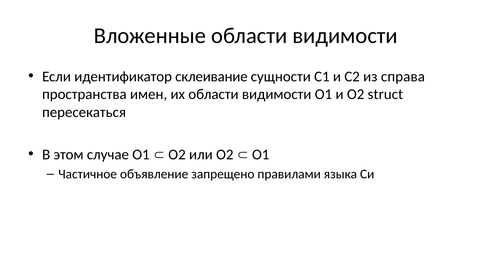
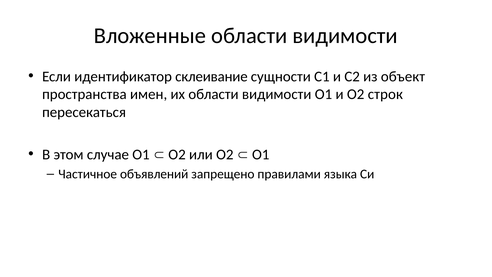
справа: справа -> объект
struct: struct -> строк
объявление: объявление -> объявлений
